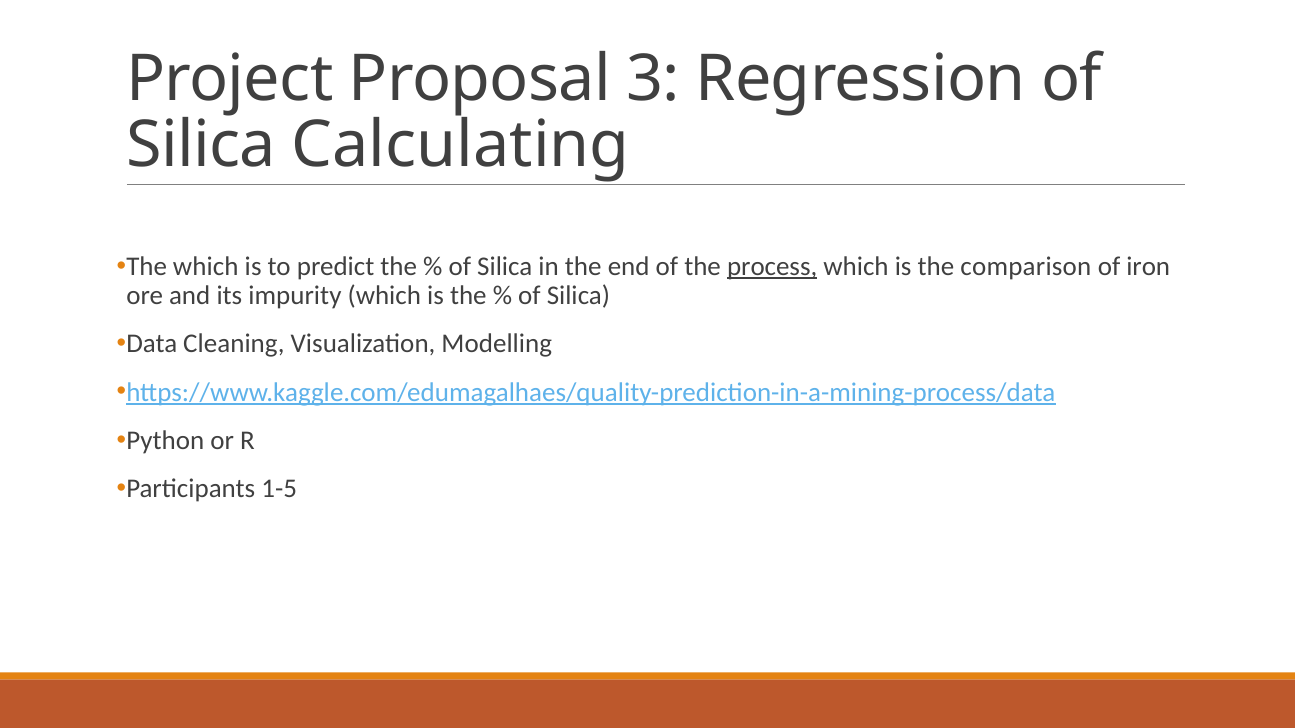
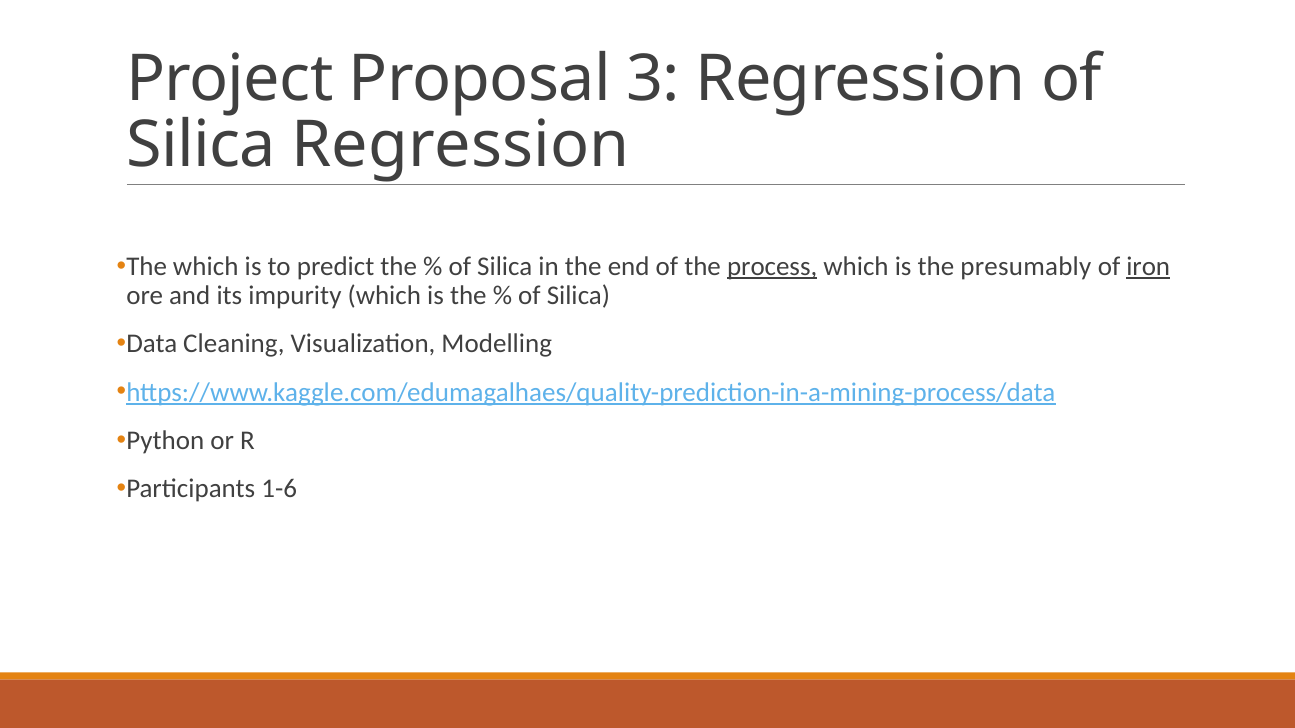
Silica Calculating: Calculating -> Regression
comparison: comparison -> presumably
iron underline: none -> present
1-5: 1-5 -> 1-6
